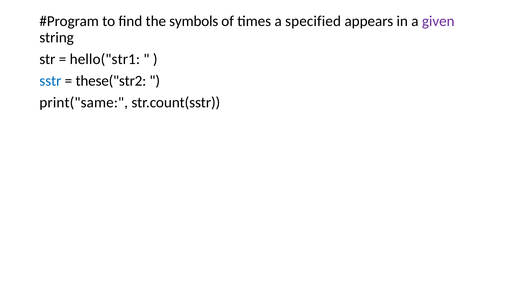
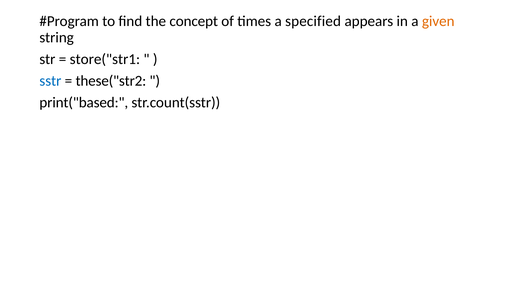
symbols: symbols -> concept
given colour: purple -> orange
hello("str1: hello("str1 -> store("str1
print("same: print("same -> print("based
